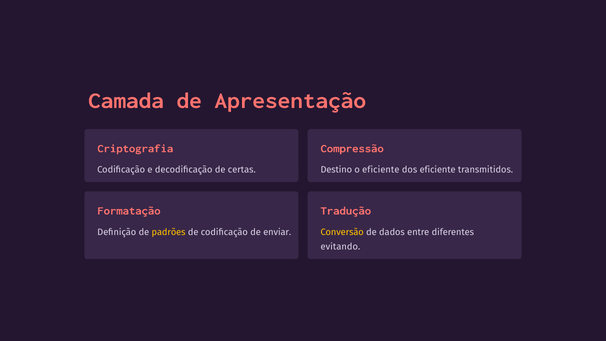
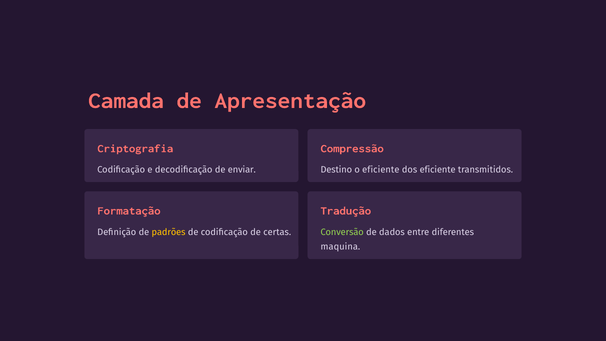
certas: certas -> enviar
enviar: enviar -> certas
Conversão colour: yellow -> light green
evitando: evitando -> maquina
